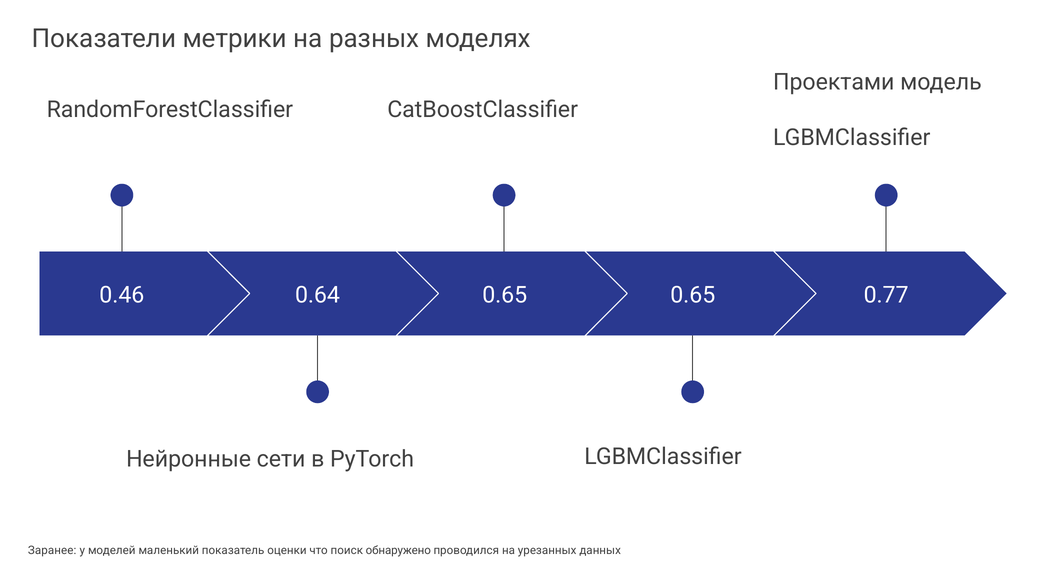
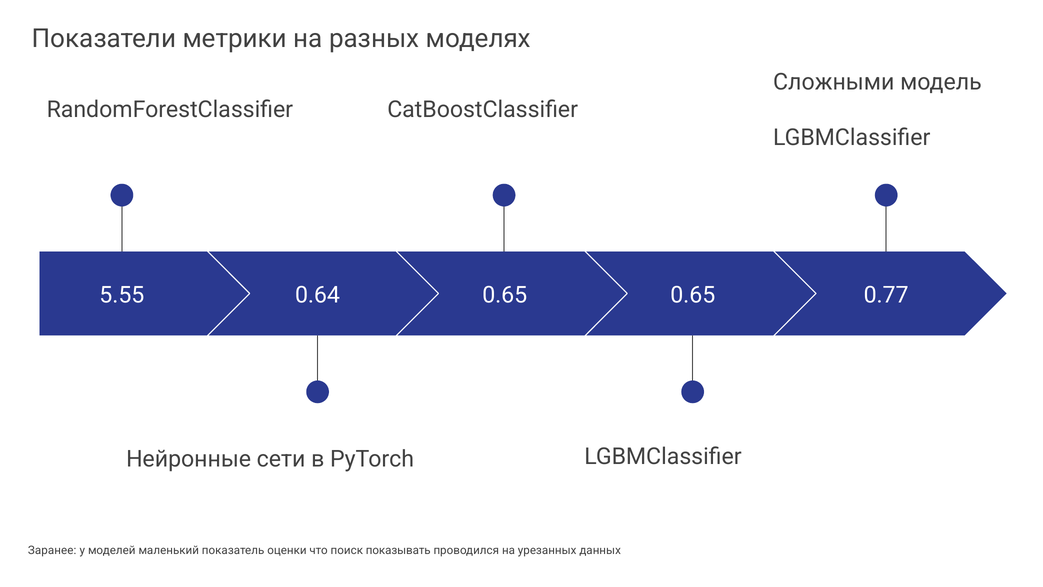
Проектами: Проектами -> Сложными
0.46: 0.46 -> 5.55
обнаружено: обнаружено -> показывать
